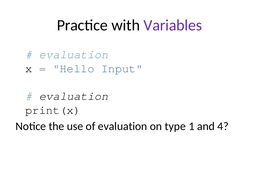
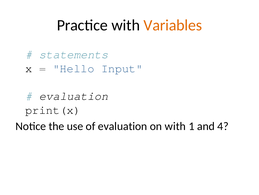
Variables colour: purple -> orange
evaluation at (74, 54): evaluation -> statements
on type: type -> with
